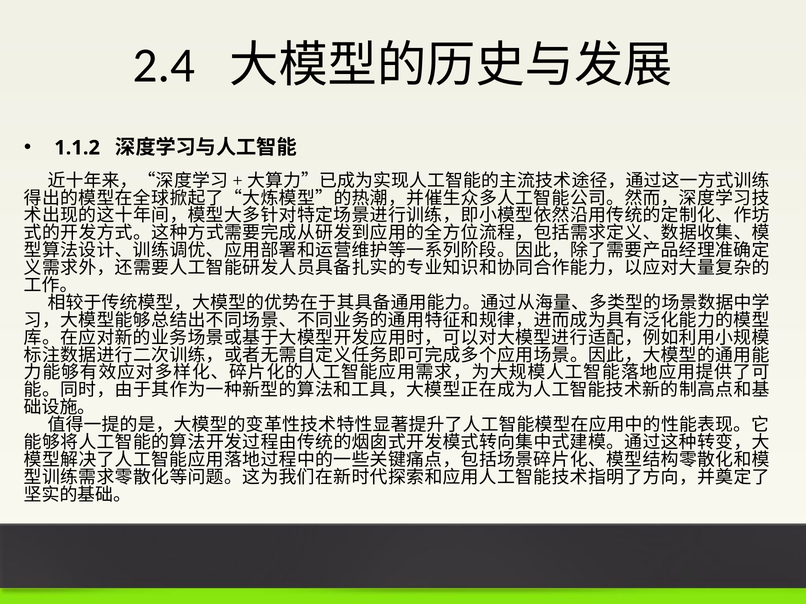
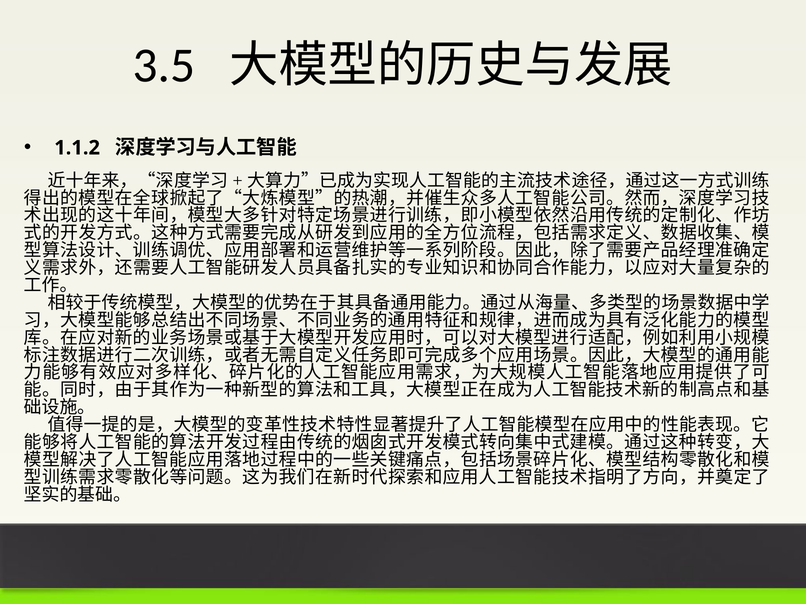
2.4: 2.4 -> 3.5
